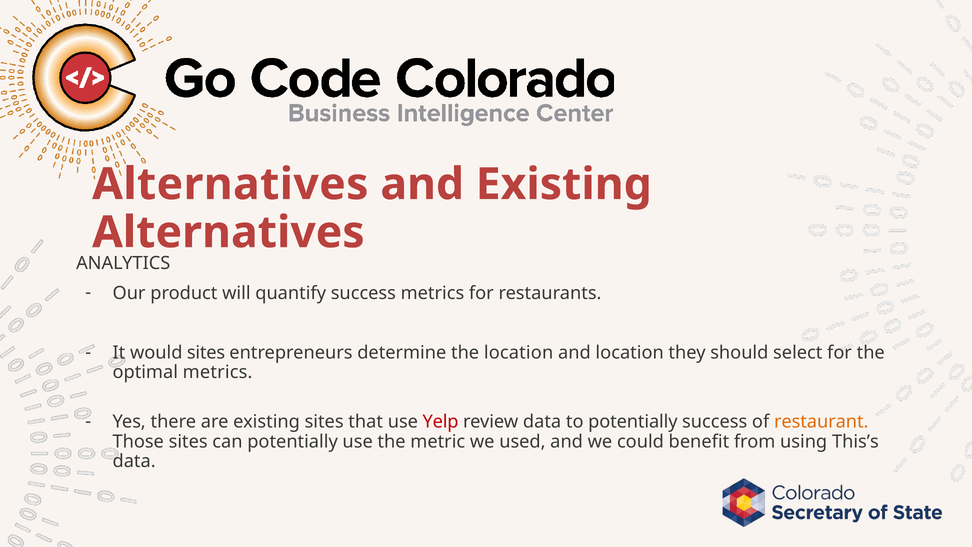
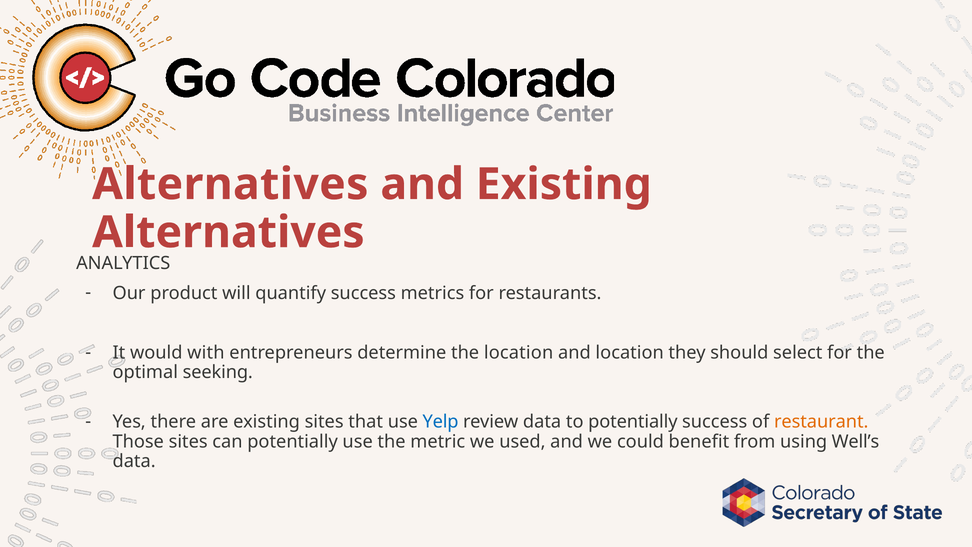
would sites: sites -> with
optimal metrics: metrics -> seeking
Yelp colour: red -> blue
This’s: This’s -> Well’s
